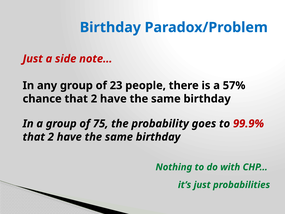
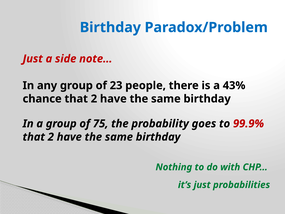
57%: 57% -> 43%
